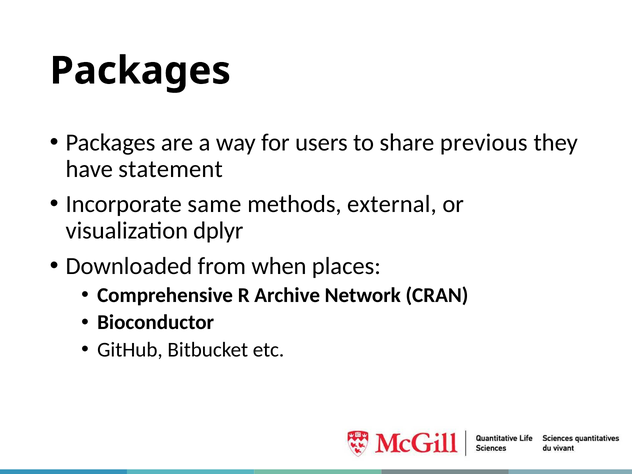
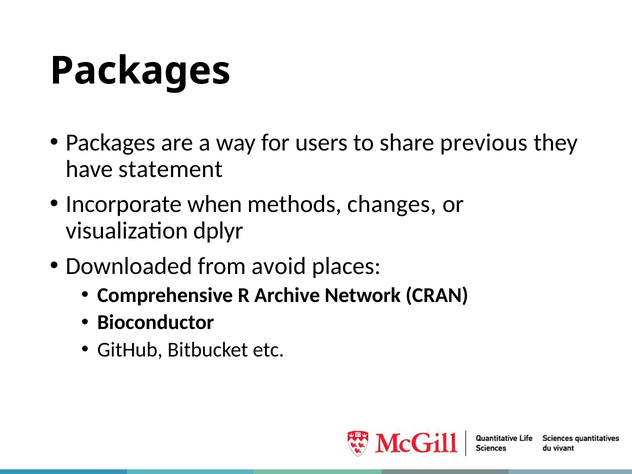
same: same -> when
external: external -> changes
when: when -> avoid
